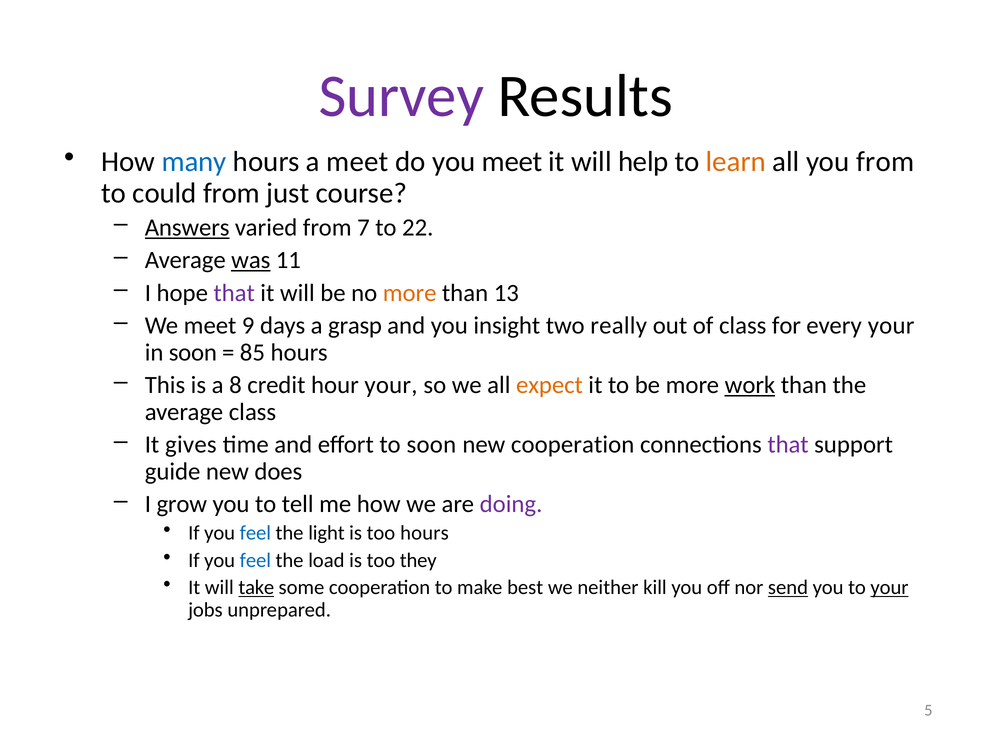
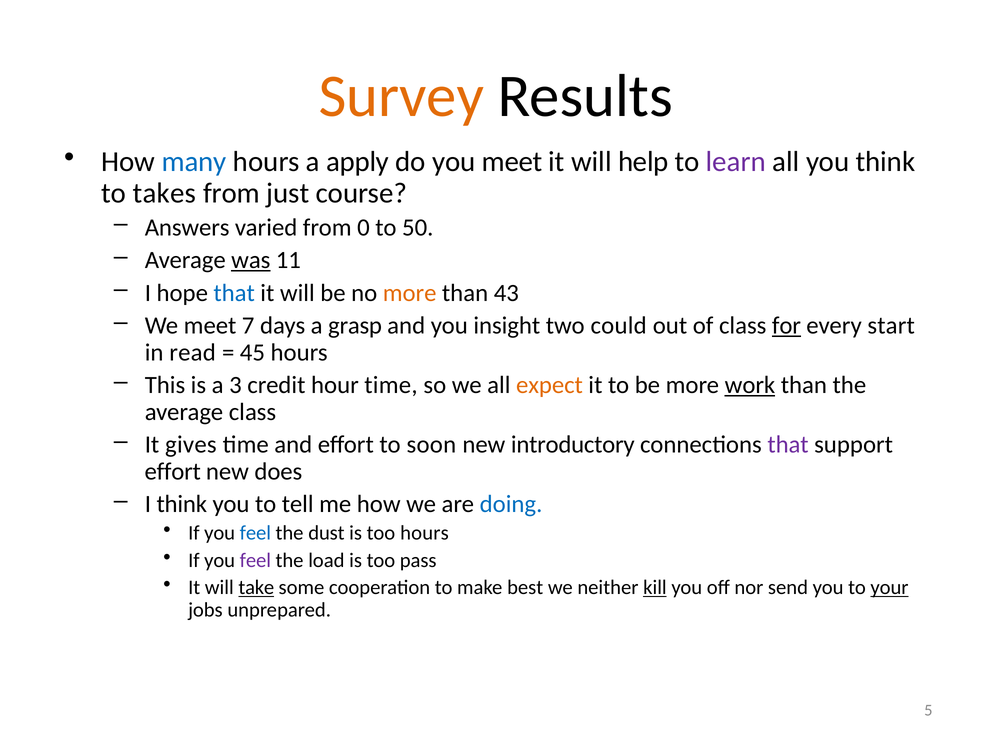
Survey colour: purple -> orange
a meet: meet -> apply
learn colour: orange -> purple
you from: from -> think
could: could -> takes
Answers underline: present -> none
7: 7 -> 0
22: 22 -> 50
that at (234, 293) colour: purple -> blue
13: 13 -> 43
9: 9 -> 7
really: really -> could
for underline: none -> present
every your: your -> start
in soon: soon -> read
85: 85 -> 45
8: 8 -> 3
hour your: your -> time
new cooperation: cooperation -> introductory
guide at (173, 471): guide -> effort
I grow: grow -> think
doing colour: purple -> blue
light: light -> dust
feel at (255, 560) colour: blue -> purple
they: they -> pass
kill underline: none -> present
send underline: present -> none
